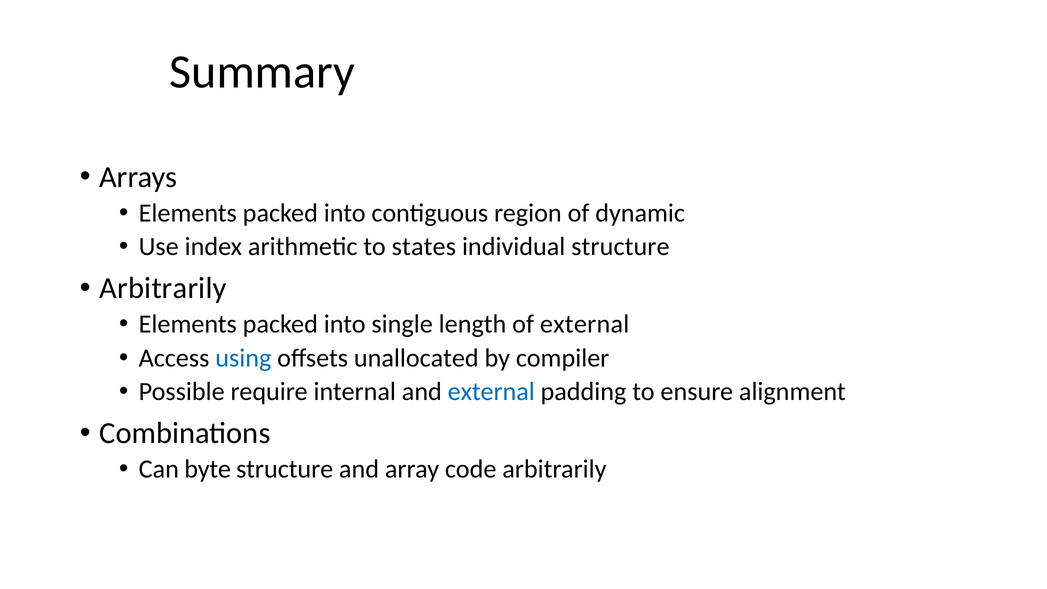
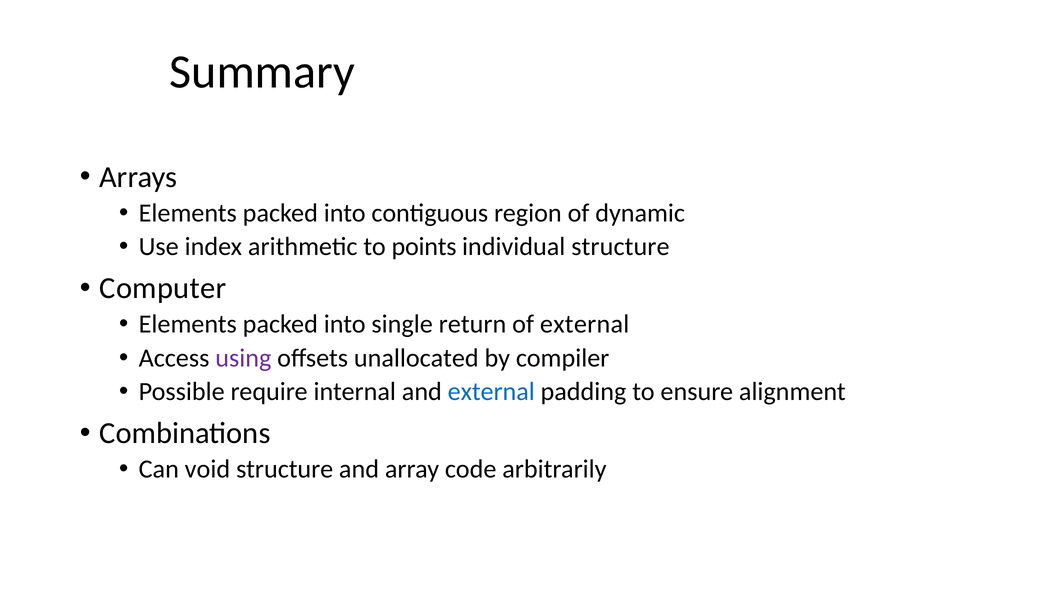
states: states -> points
Arbitrarily at (163, 288): Arbitrarily -> Computer
length: length -> return
using colour: blue -> purple
byte: byte -> void
